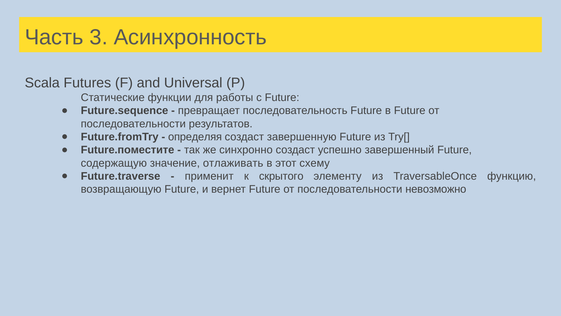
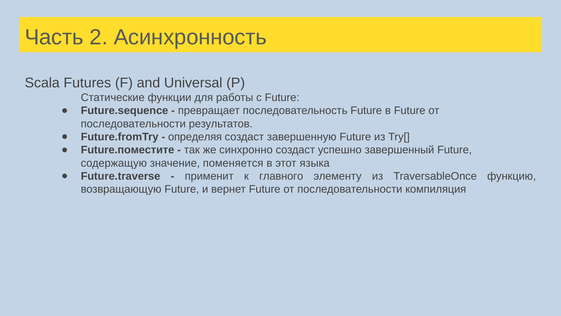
3: 3 -> 2
отлаживать: отлаживать -> поменяется
схему: схему -> языка
скрытого: скрытого -> главного
невозможно: невозможно -> компиляция
